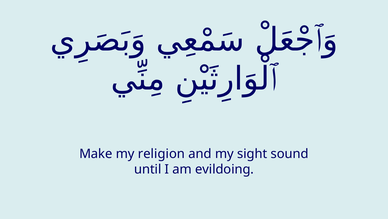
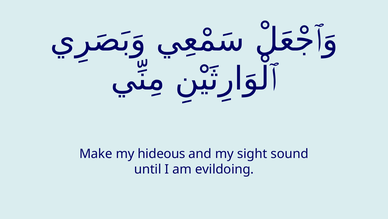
religion: religion -> hideous
